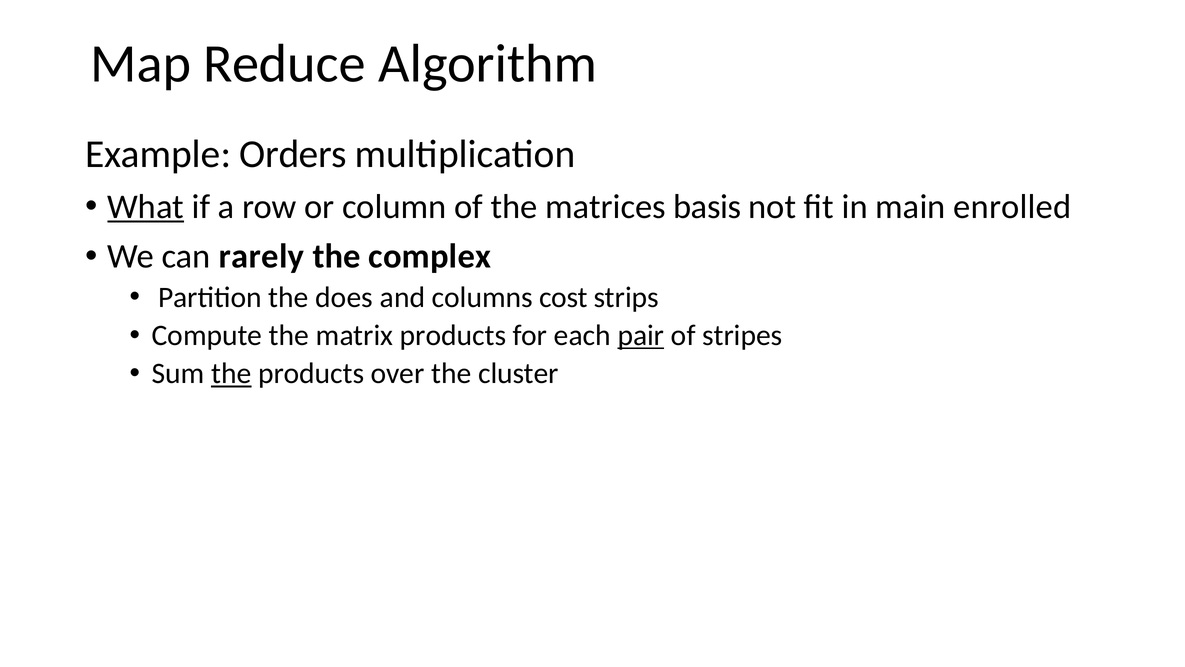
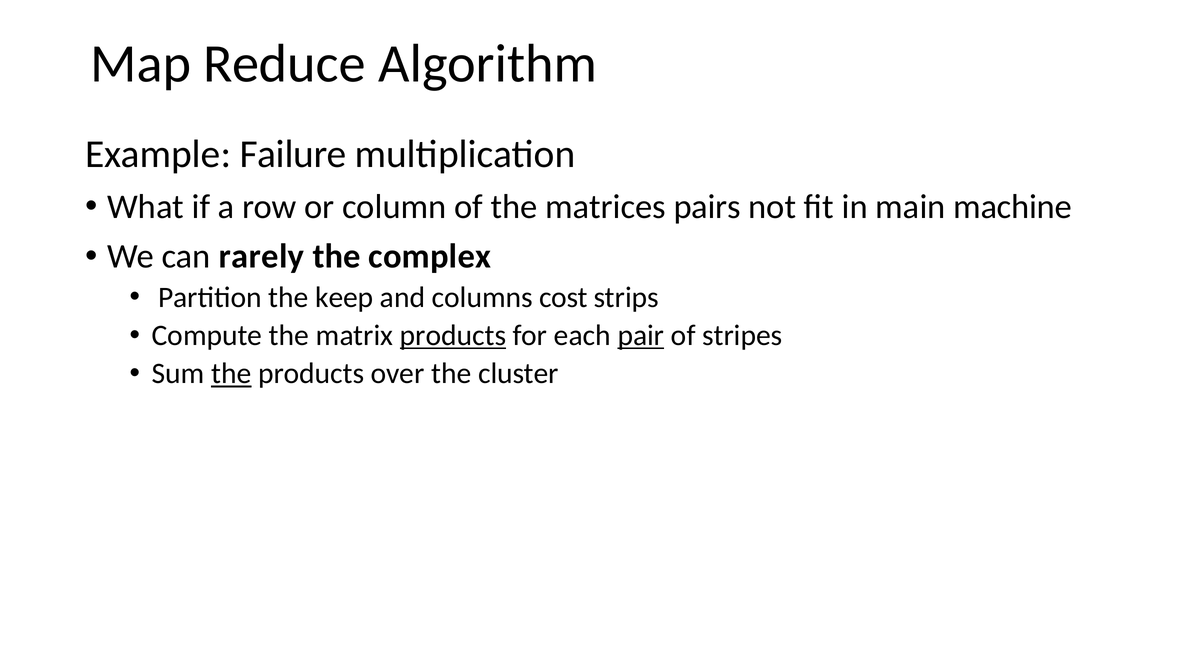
Orders: Orders -> Failure
What underline: present -> none
basis: basis -> pairs
enrolled: enrolled -> machine
does: does -> keep
products at (453, 335) underline: none -> present
